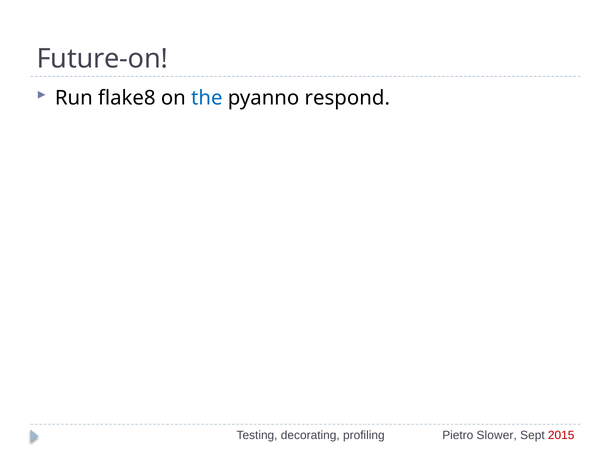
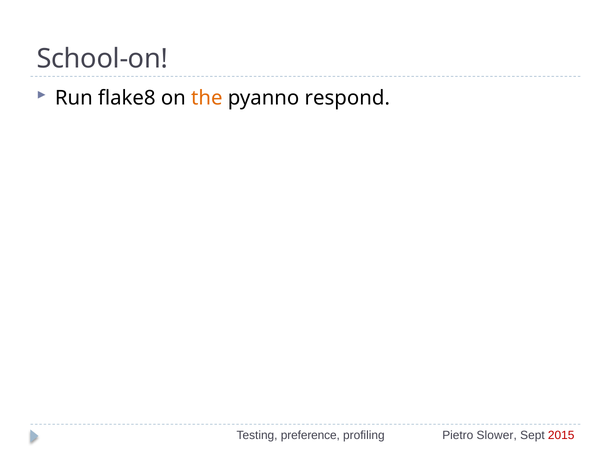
Future-on: Future-on -> School-on
the colour: blue -> orange
decorating: decorating -> preference
